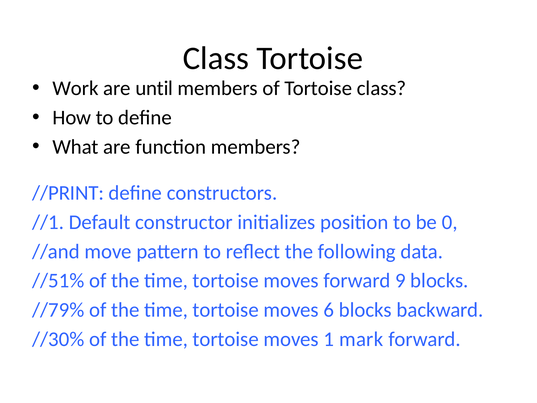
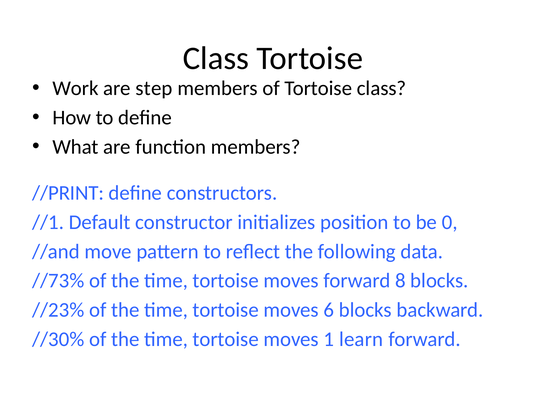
until: until -> step
//51%: //51% -> //73%
9: 9 -> 8
//79%: //79% -> //23%
mark: mark -> learn
